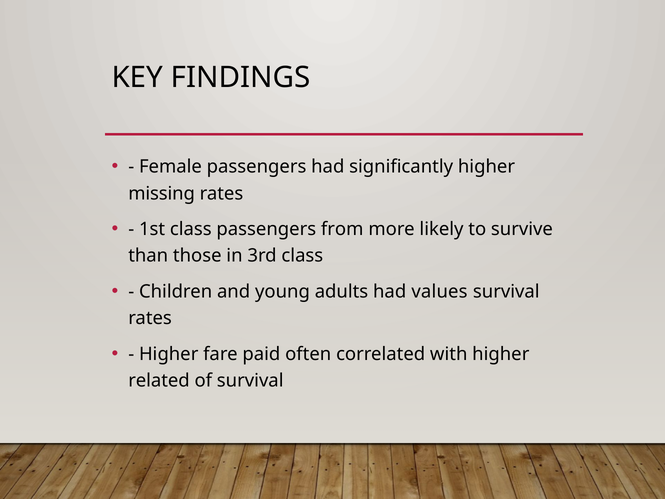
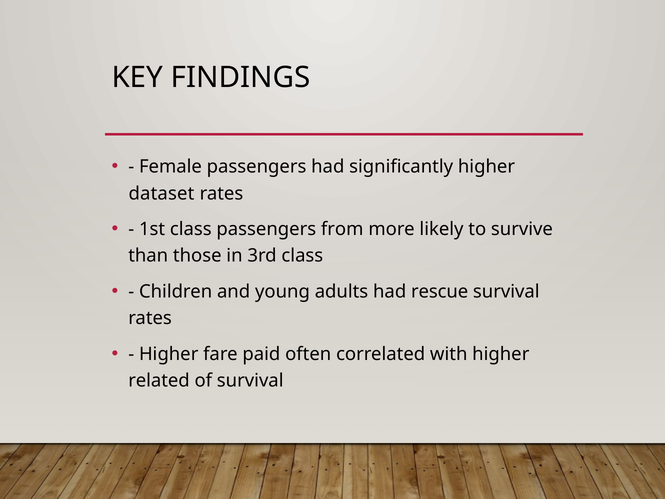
missing: missing -> dataset
values: values -> rescue
